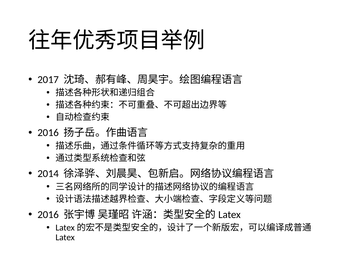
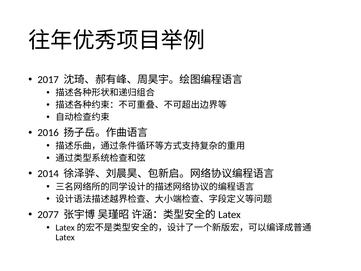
2016 at (48, 214): 2016 -> 2077
